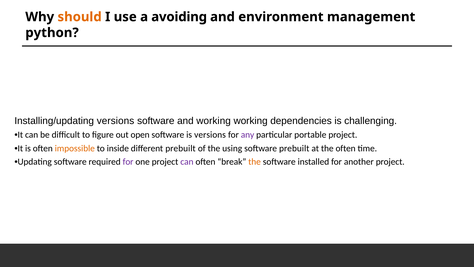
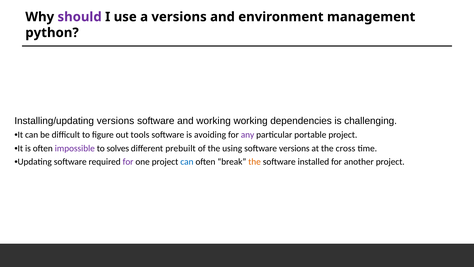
should colour: orange -> purple
a avoiding: avoiding -> versions
open: open -> tools
is versions: versions -> avoiding
impossible colour: orange -> purple
inside: inside -> solves
software prebuilt: prebuilt -> versions
the often: often -> cross
can at (187, 162) colour: purple -> blue
